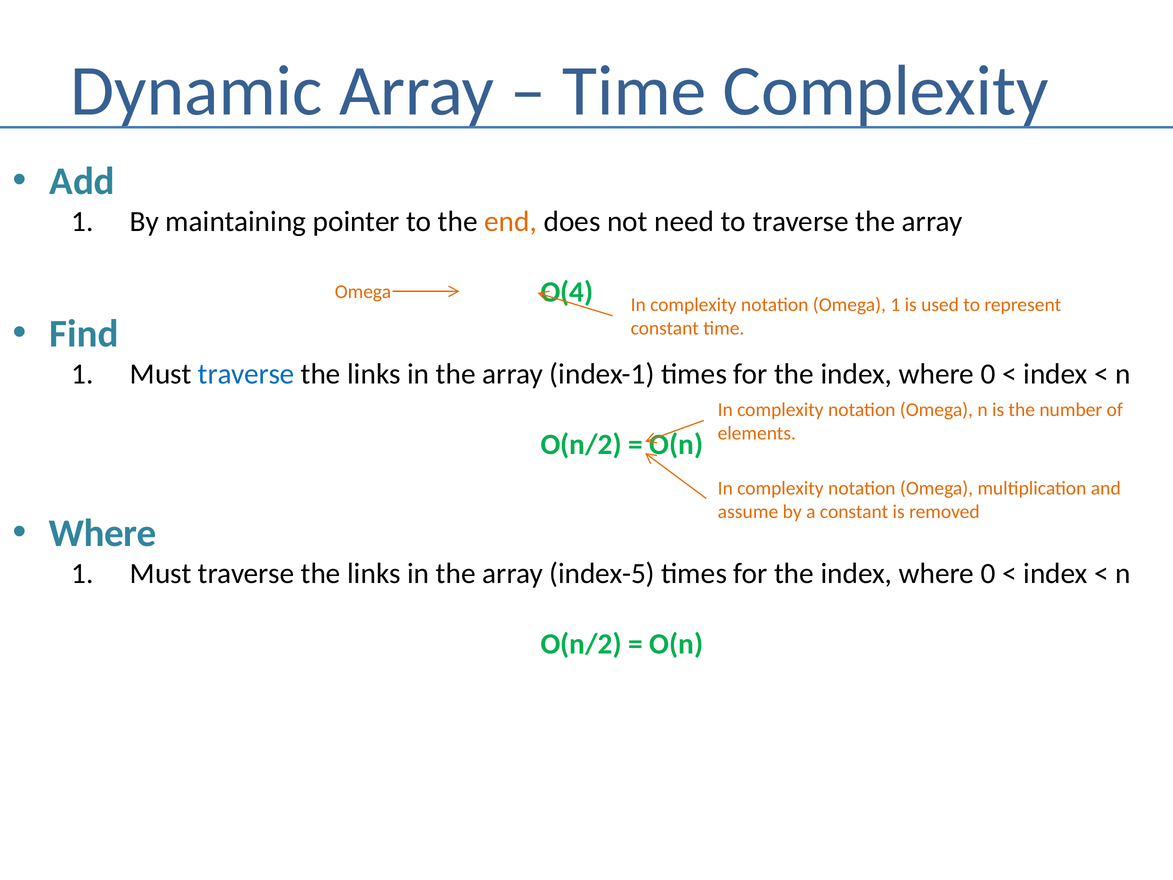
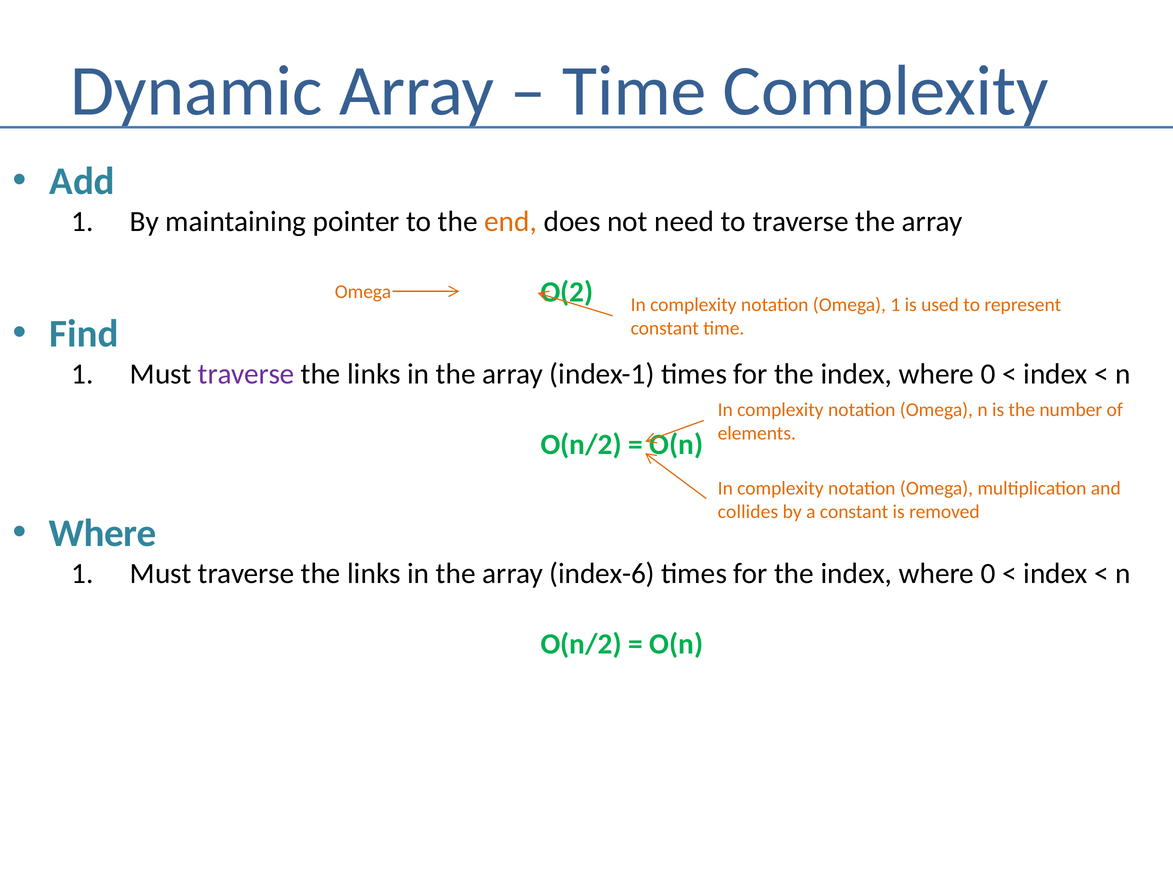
O(4: O(4 -> O(2
traverse at (246, 374) colour: blue -> purple
assume: assume -> collides
index-5: index-5 -> index-6
